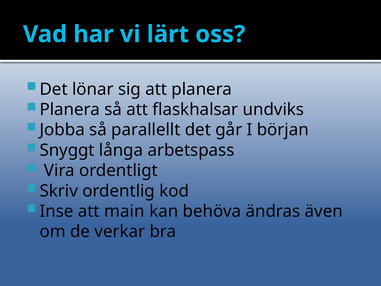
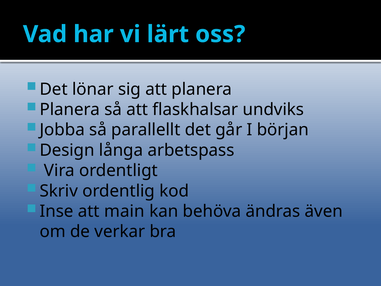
Snyggt: Snyggt -> Design
